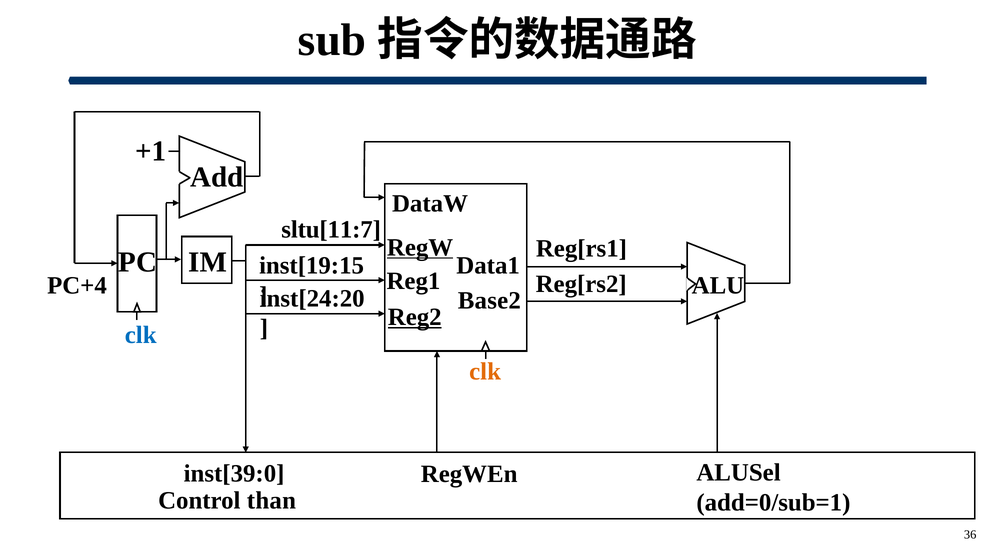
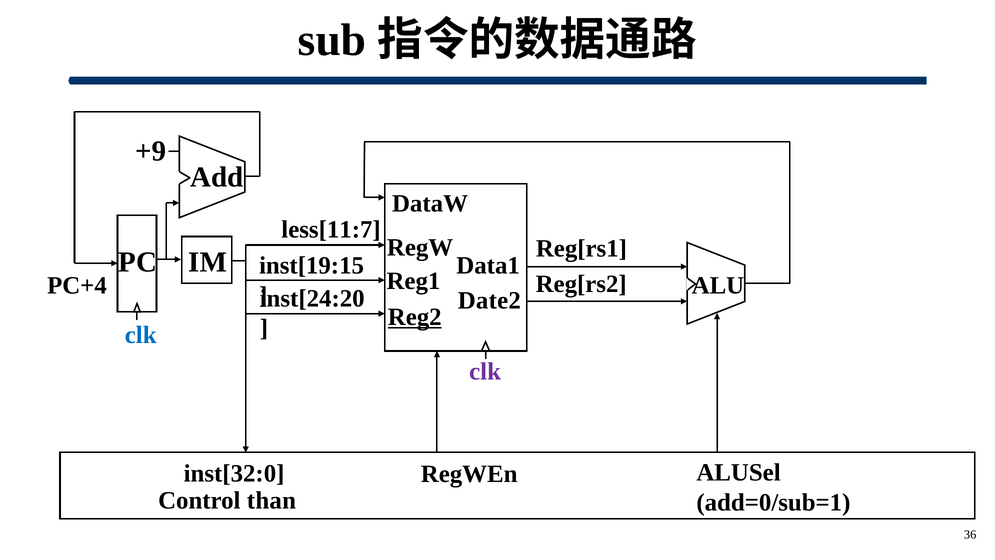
+1: +1 -> +9
sltu[11:7: sltu[11:7 -> less[11:7
RegW underline: present -> none
Base2: Base2 -> Date2
clk at (485, 371) colour: orange -> purple
inst[39:0: inst[39:0 -> inst[32:0
